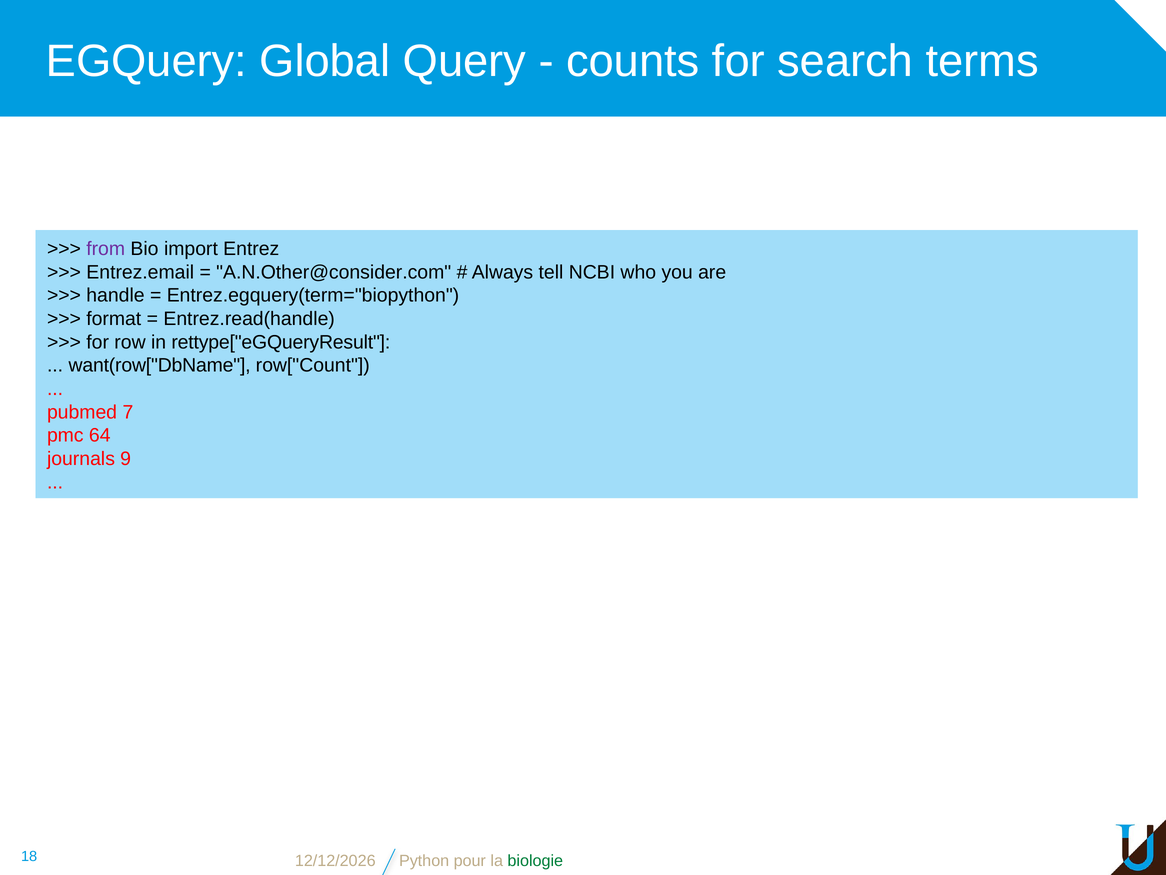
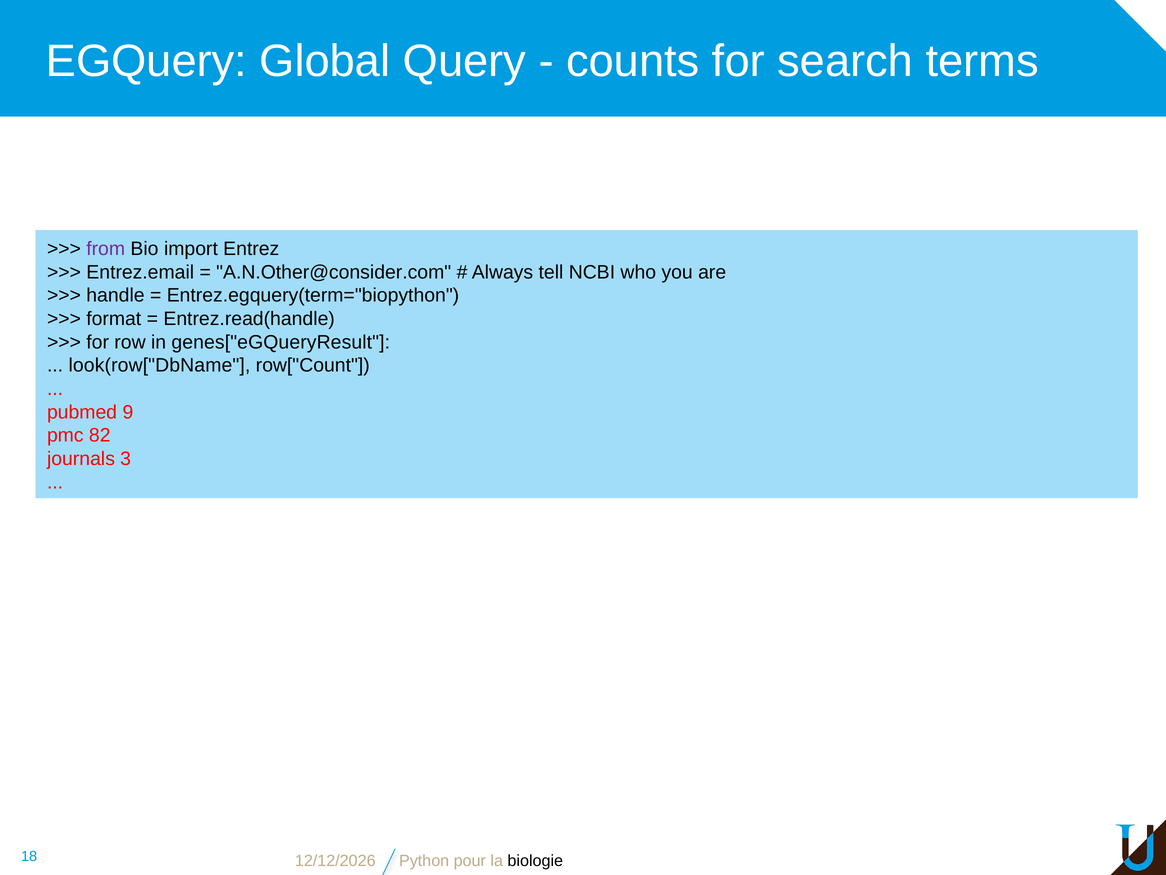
rettype["eGQueryResult: rettype["eGQueryResult -> genes["eGQueryResult
want(row["DbName: want(row["DbName -> look(row["DbName
7: 7 -> 9
64: 64 -> 82
9: 9 -> 3
biologie colour: green -> black
